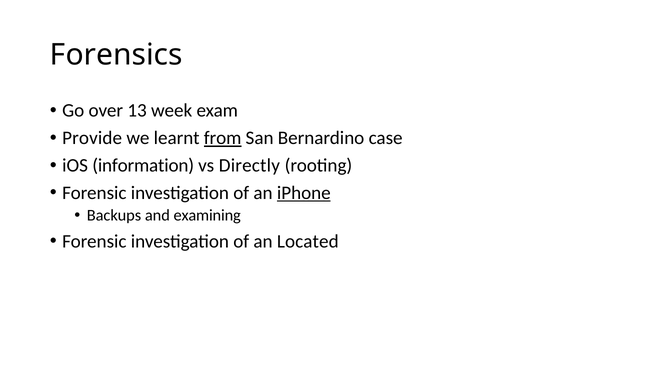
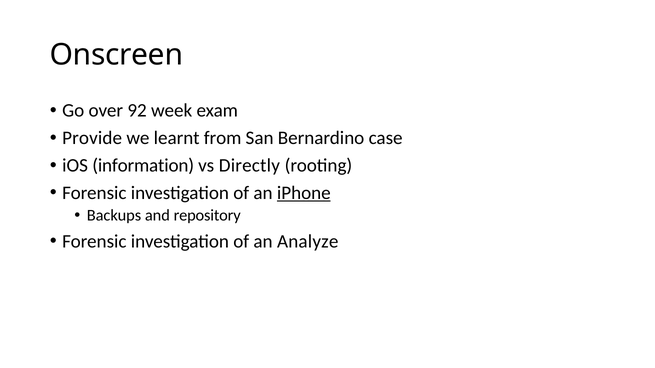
Forensics: Forensics -> Onscreen
13: 13 -> 92
from underline: present -> none
examining: examining -> repository
Located: Located -> Analyze
